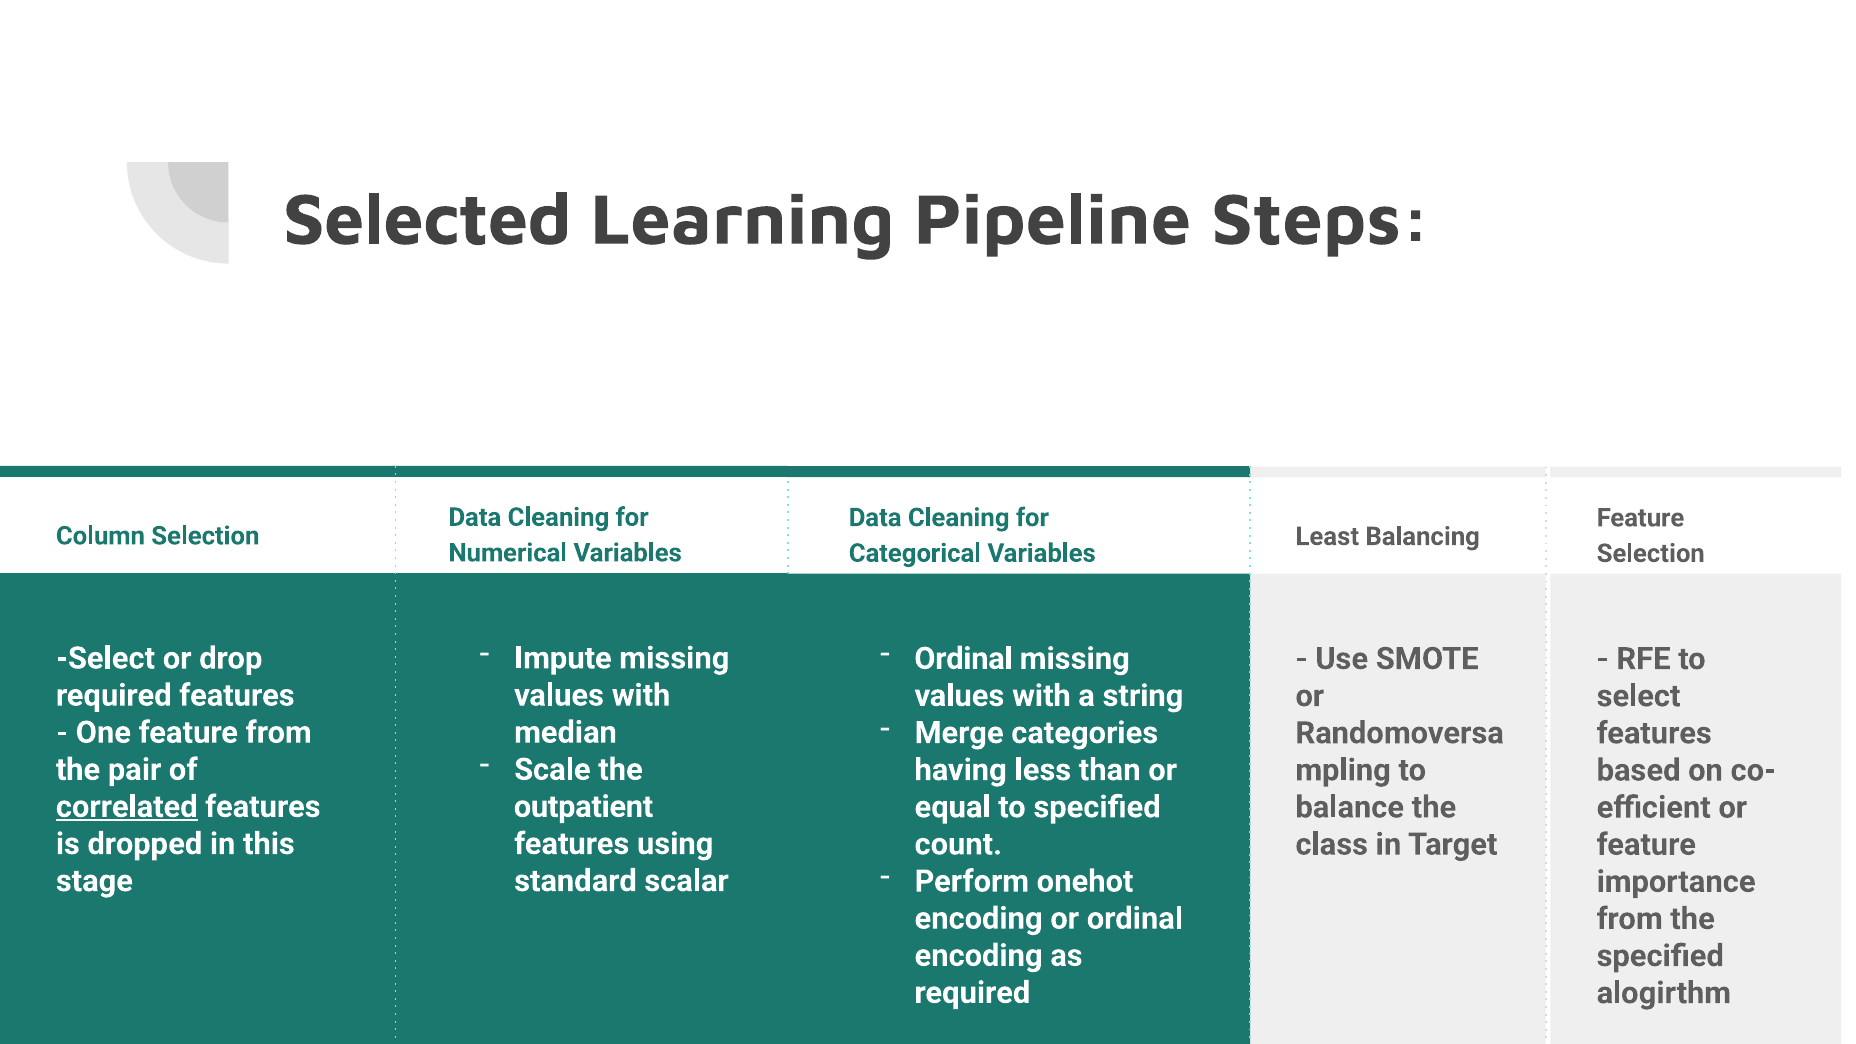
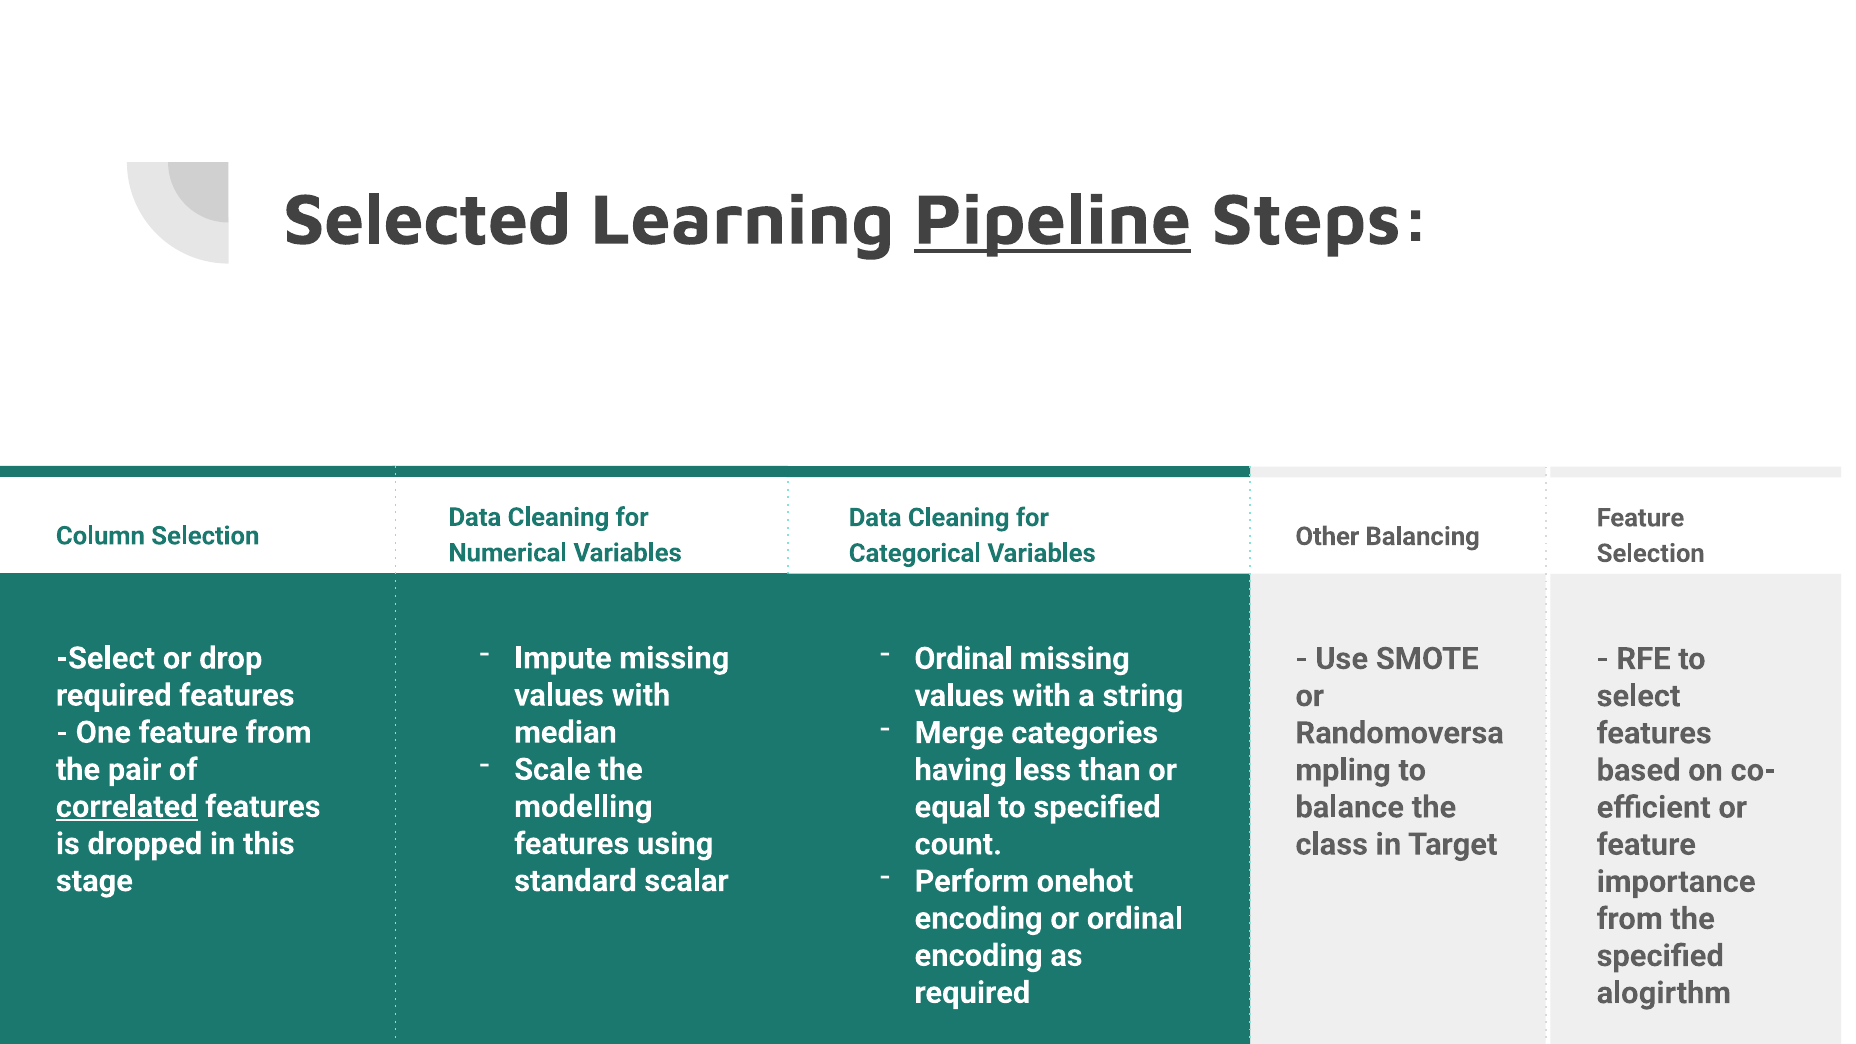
Pipeline underline: none -> present
Least: Least -> Other
outpatient: outpatient -> modelling
